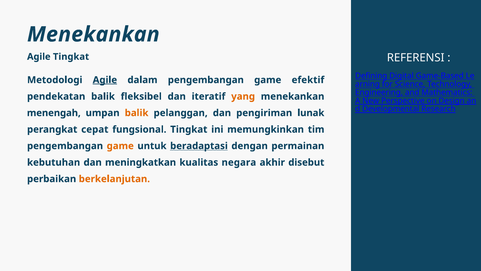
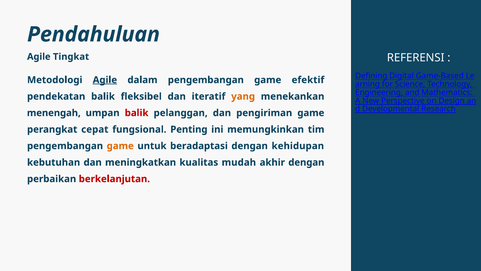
Menekankan at (93, 34): Menekankan -> Pendahuluan
balik at (137, 113) colour: orange -> red
pengiriman lunak: lunak -> game
fungsional Tingkat: Tingkat -> Penting
beradaptasi underline: present -> none
permainan: permainan -> kehidupan
negara: negara -> mudah
akhir disebut: disebut -> dengan
berkelanjutan colour: orange -> red
